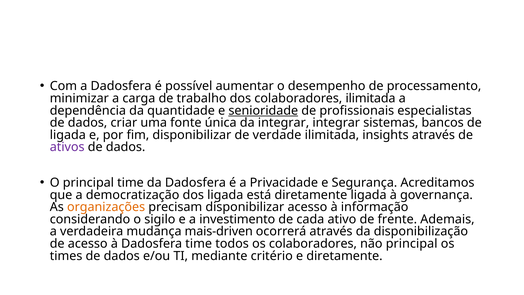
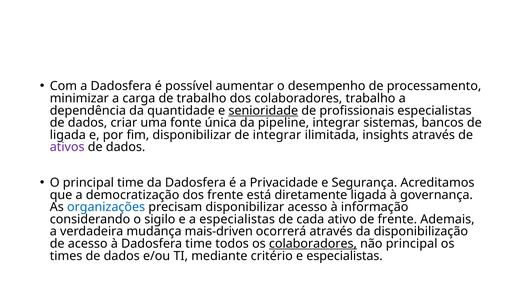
colaboradores ilimitada: ilimitada -> trabalho
da integrar: integrar -> pipeline
de verdade: verdade -> integrar
dos ligada: ligada -> frente
organizações colour: orange -> blue
a investimento: investimento -> especialistas
colaboradores at (313, 244) underline: none -> present
e diretamente: diretamente -> especialistas
